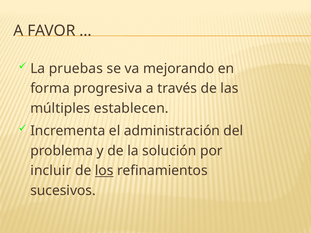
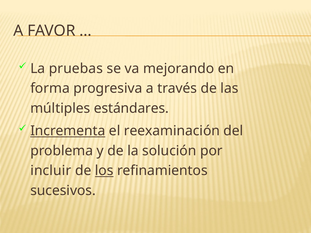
establecen: establecen -> estándares
Incrementa underline: none -> present
administración: administración -> reexaminación
